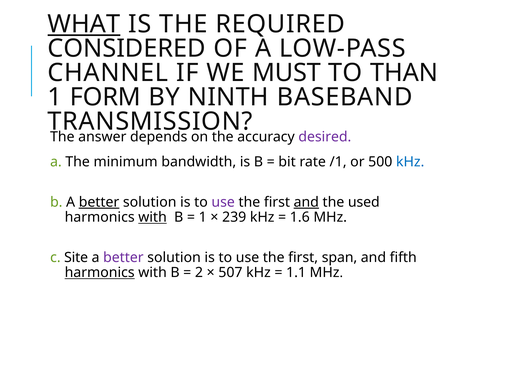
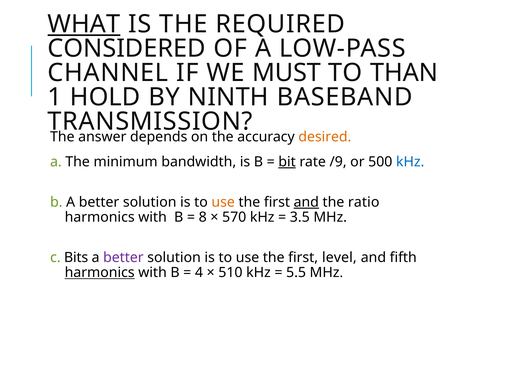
FORM: FORM -> HOLD
desired colour: purple -> orange
bit underline: none -> present
/1: /1 -> /9
better at (99, 202) underline: present -> none
use at (223, 202) colour: purple -> orange
used: used -> ratio
with at (153, 217) underline: present -> none
1 at (203, 217): 1 -> 8
239: 239 -> 570
1.6: 1.6 -> 3.5
Site: Site -> Bits
span: span -> level
2: 2 -> 4
507: 507 -> 510
1.1: 1.1 -> 5.5
